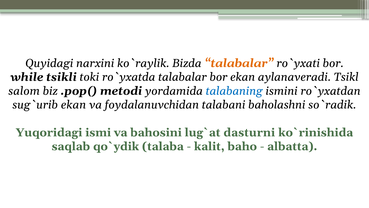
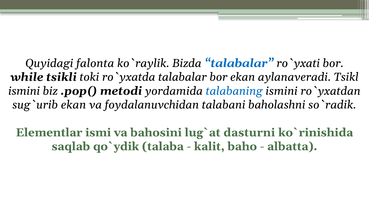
narxini: narxini -> falonta
talabalar at (239, 63) colour: orange -> blue
salom at (24, 91): salom -> ismini
Yuqoridagi: Yuqoridagi -> Elementlar
